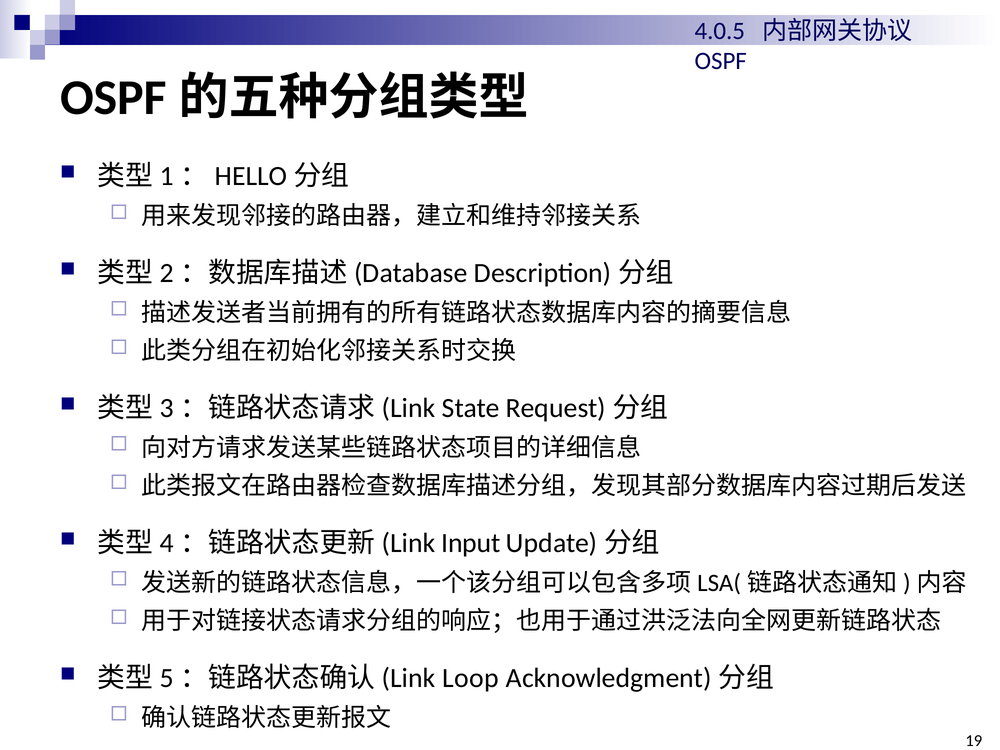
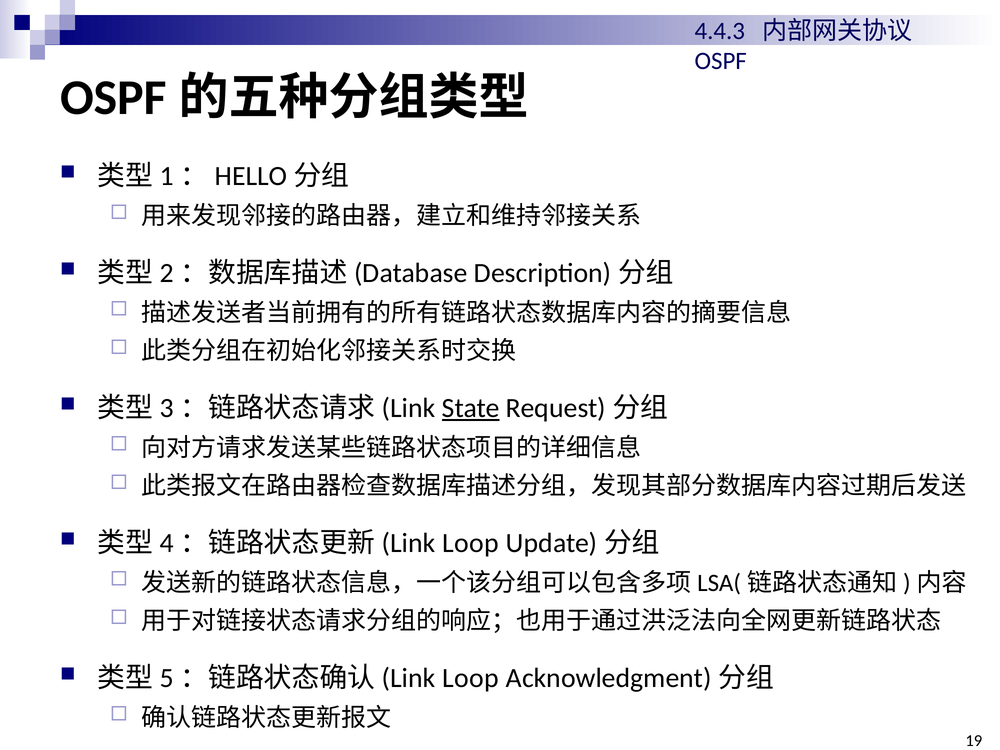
4.0.5: 4.0.5 -> 4.4.3
State underline: none -> present
Input at (471, 543): Input -> Loop
